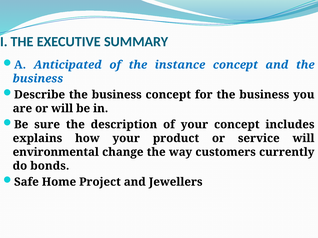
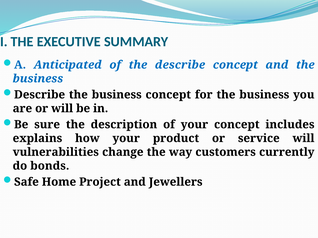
the instance: instance -> describe
environmental: environmental -> vulnerabilities
